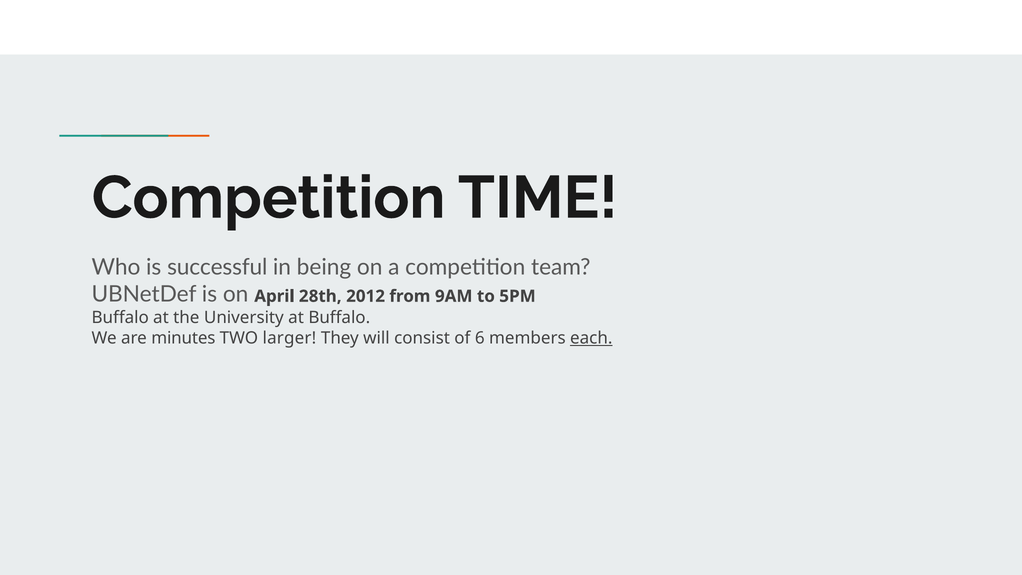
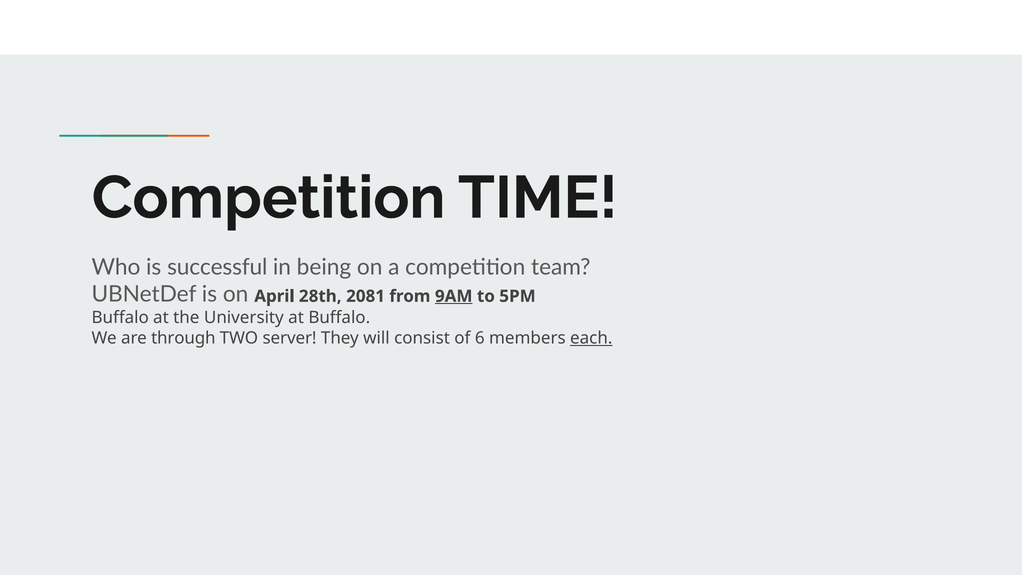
2012: 2012 -> 2081
9AM underline: none -> present
minutes: minutes -> through
larger: larger -> server
